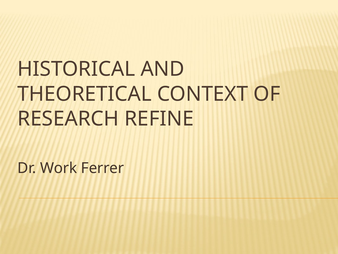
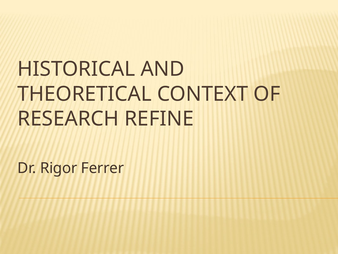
Work: Work -> Rigor
